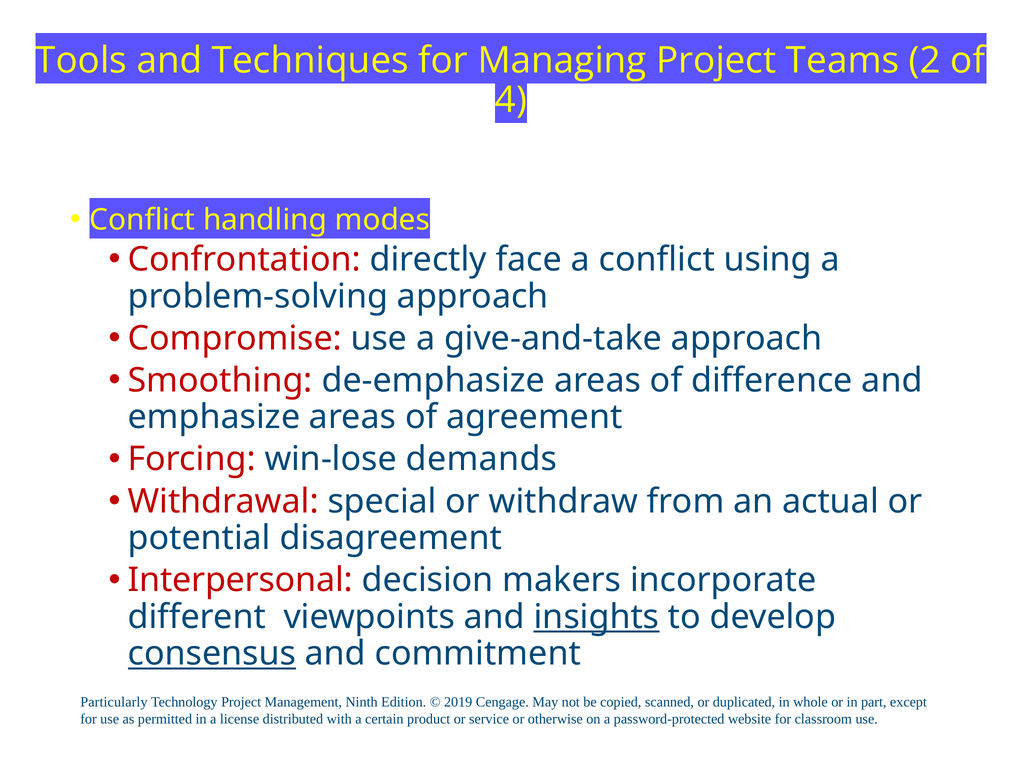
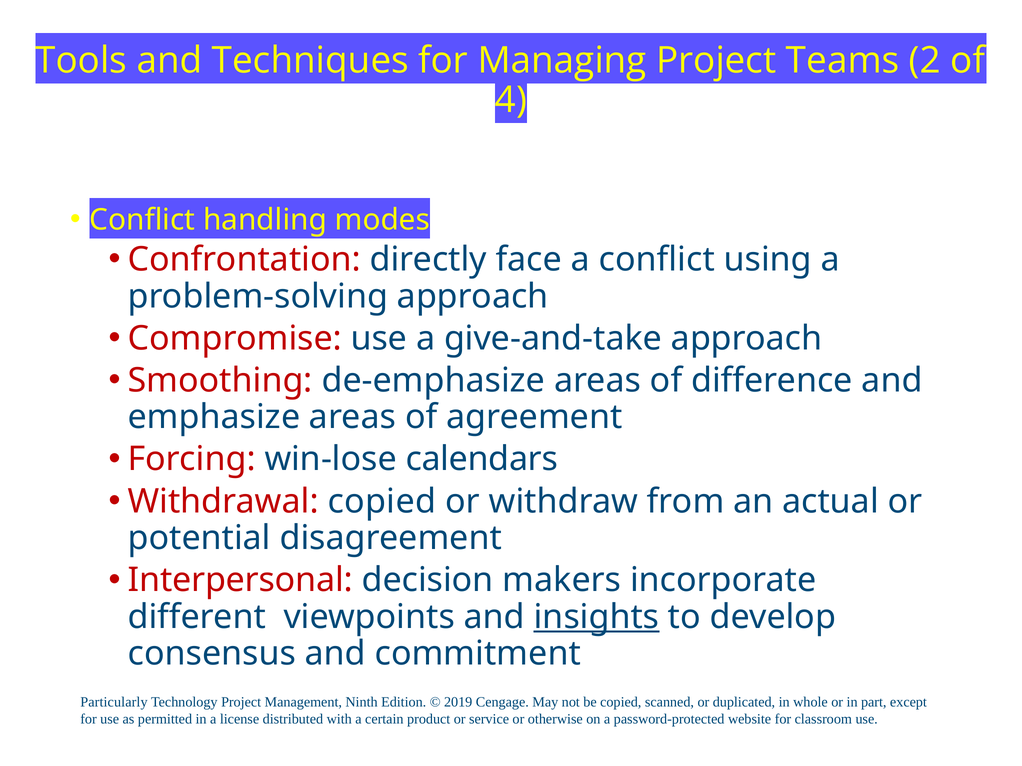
demands: demands -> calendars
Withdrawal special: special -> copied
consensus underline: present -> none
